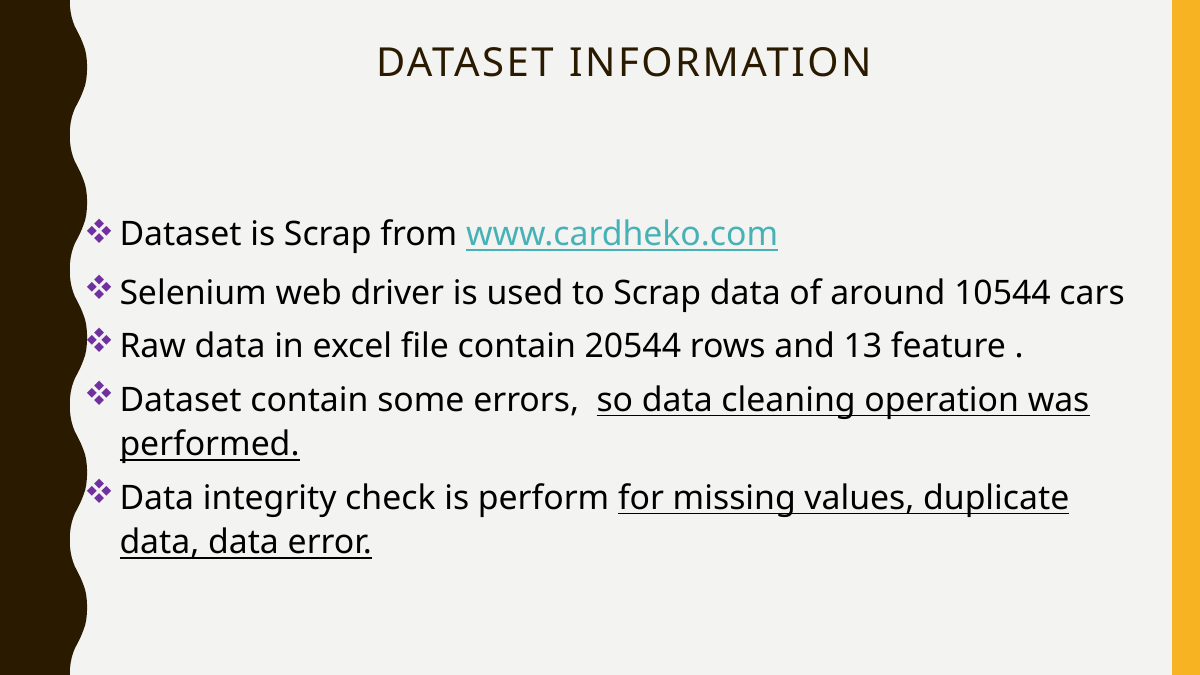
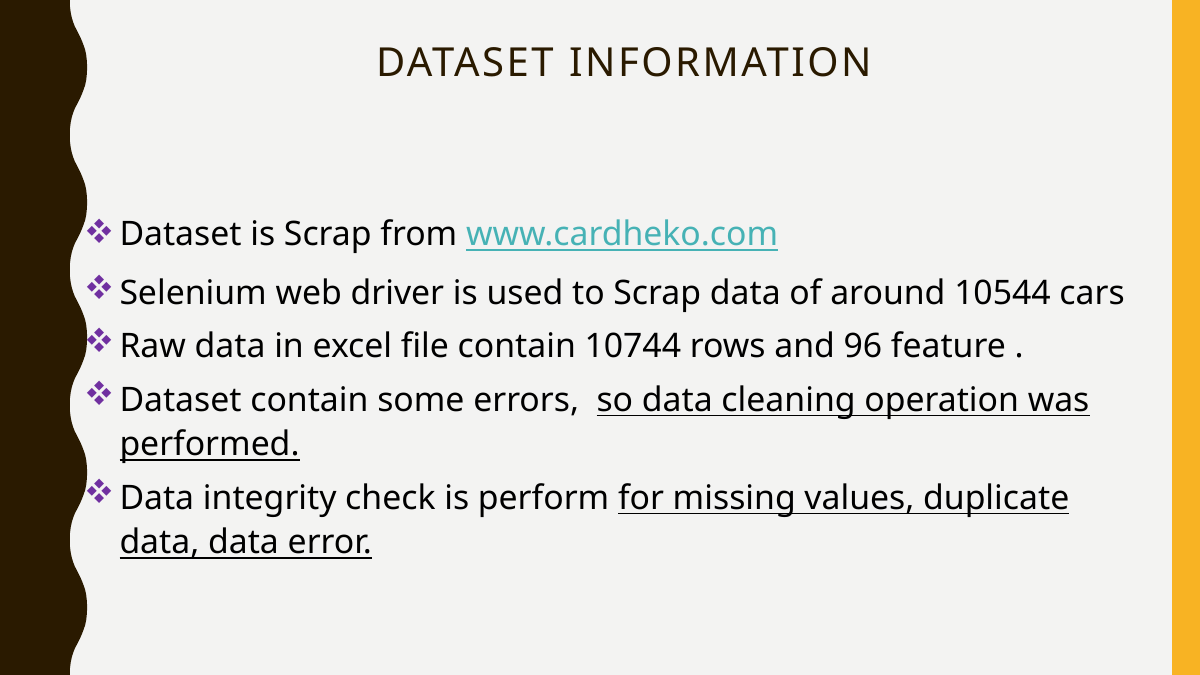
20544: 20544 -> 10744
13: 13 -> 96
